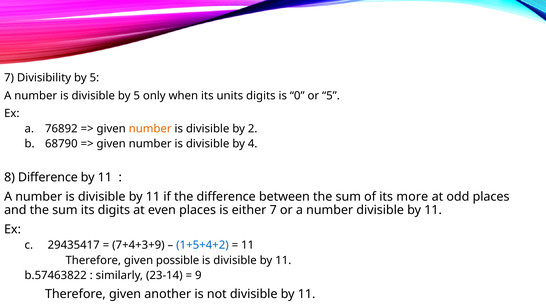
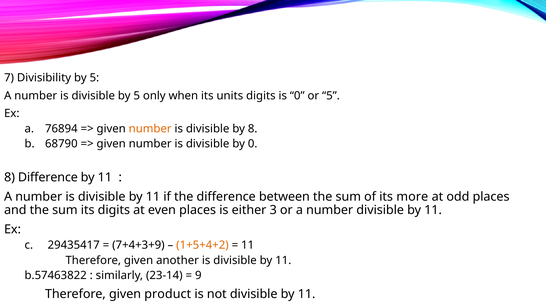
76892: 76892 -> 76894
by 2: 2 -> 8
by 4: 4 -> 0
either 7: 7 -> 3
1+5+4+2 colour: blue -> orange
possible: possible -> another
another: another -> product
